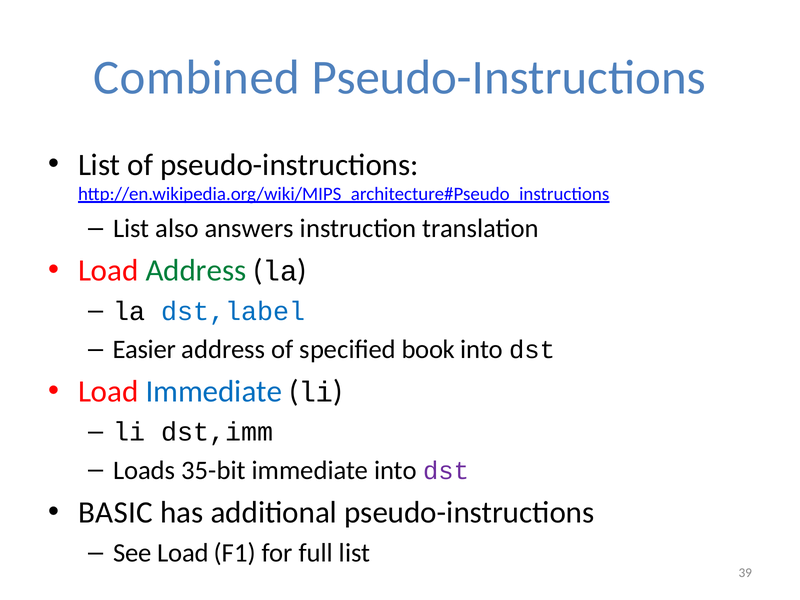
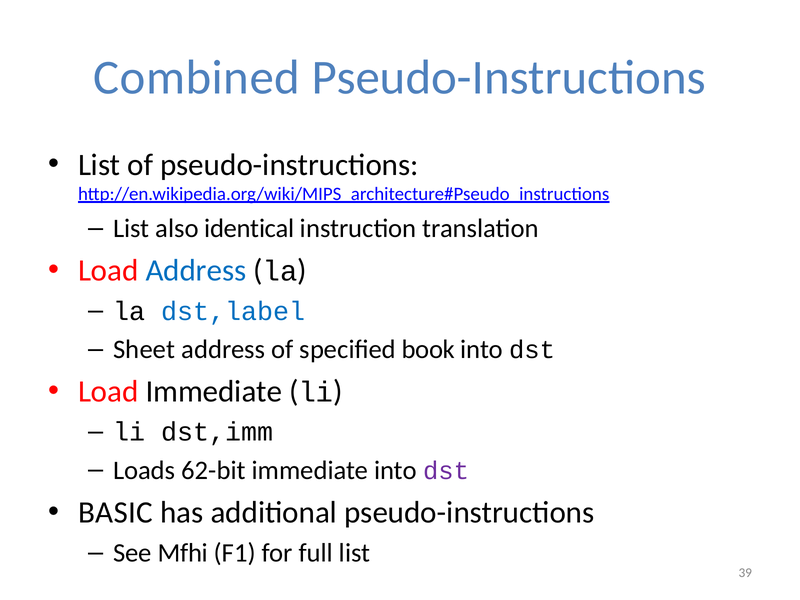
answers: answers -> identical
Address at (196, 271) colour: green -> blue
Easier: Easier -> Sheet
Immediate at (214, 392) colour: blue -> black
35-bit: 35-bit -> 62-bit
See Load: Load -> Mfhi
